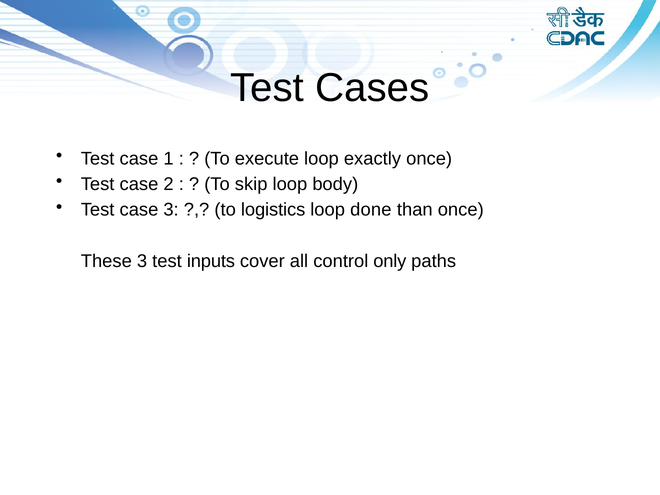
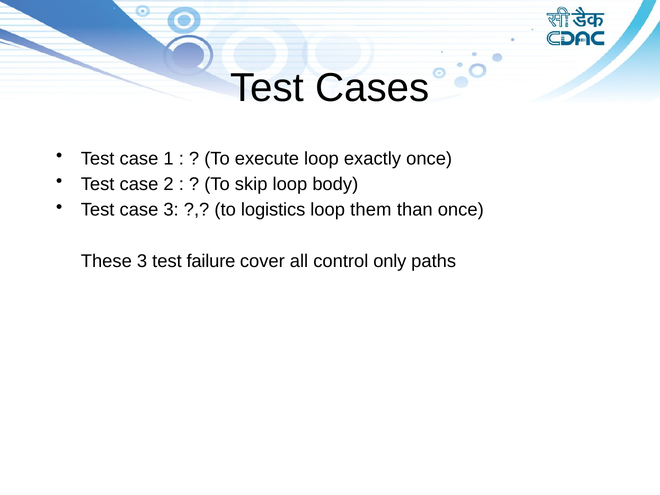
done: done -> them
inputs: inputs -> failure
